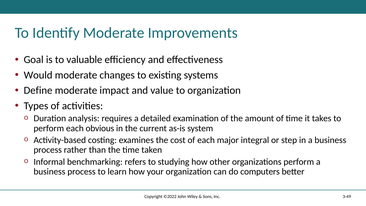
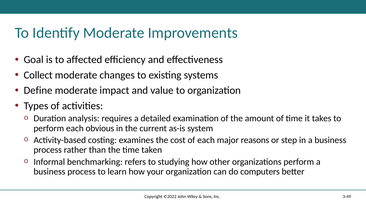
valuable: valuable -> affected
Would: Would -> Collect
integral: integral -> reasons
